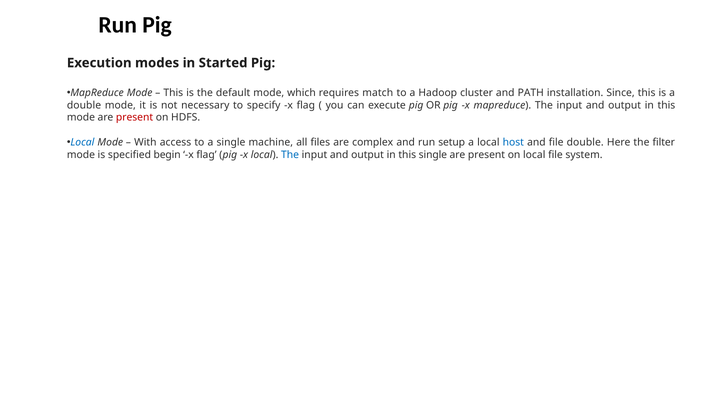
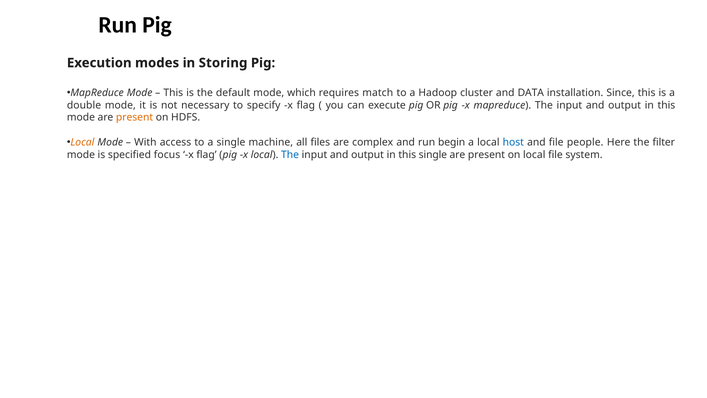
Started: Started -> Storing
PATH: PATH -> DATA
present at (135, 117) colour: red -> orange
Local at (82, 142) colour: blue -> orange
setup: setup -> begin
file double: double -> people
begin: begin -> focus
